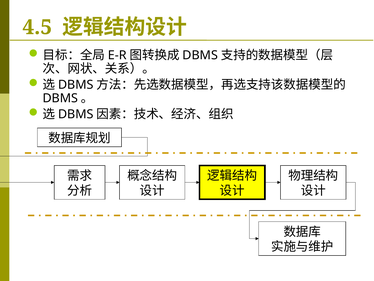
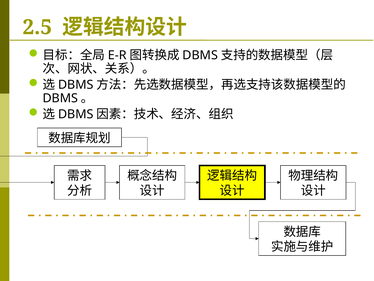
4.5: 4.5 -> 2.5
